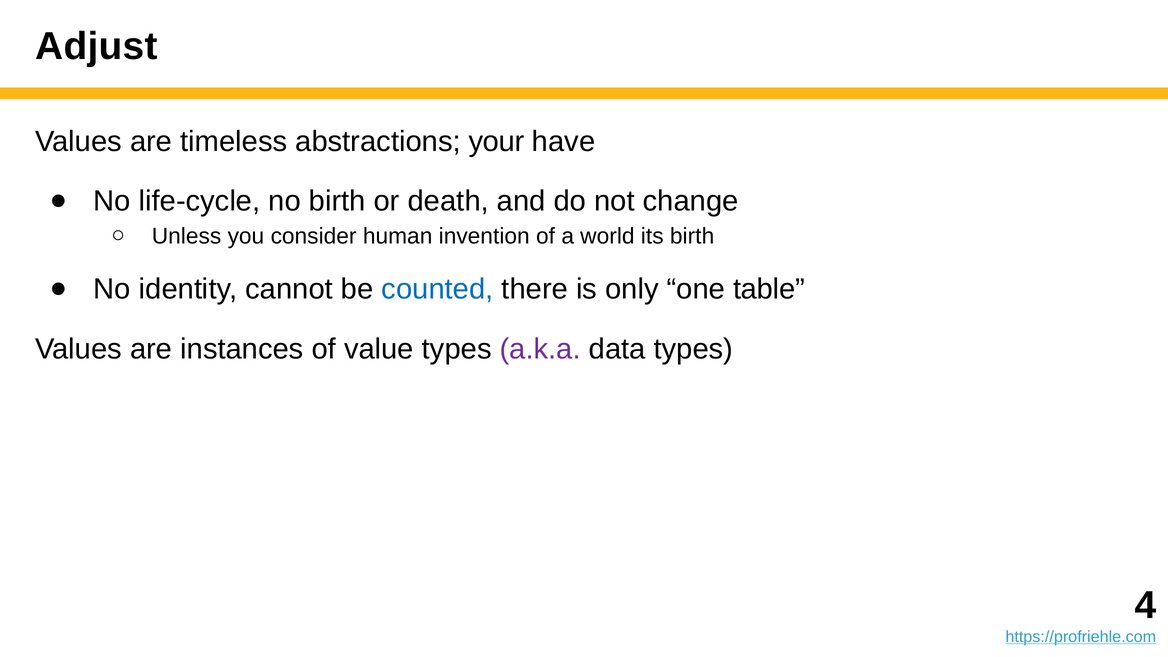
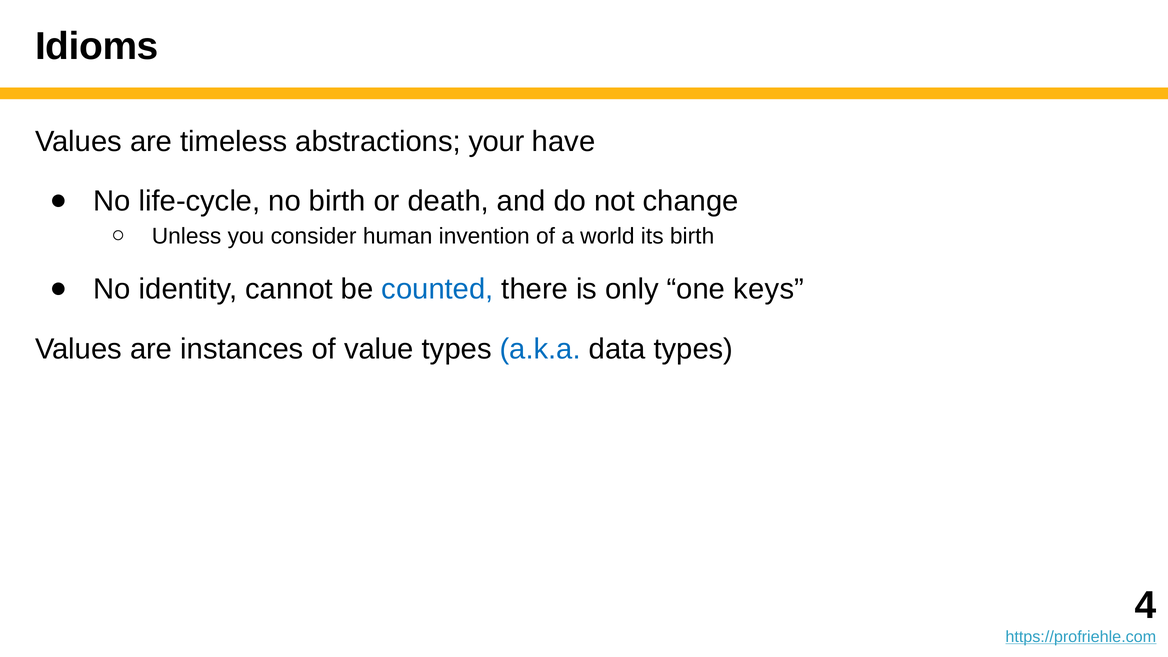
Adjust: Adjust -> Idioms
table: table -> keys
a.k.a colour: purple -> blue
